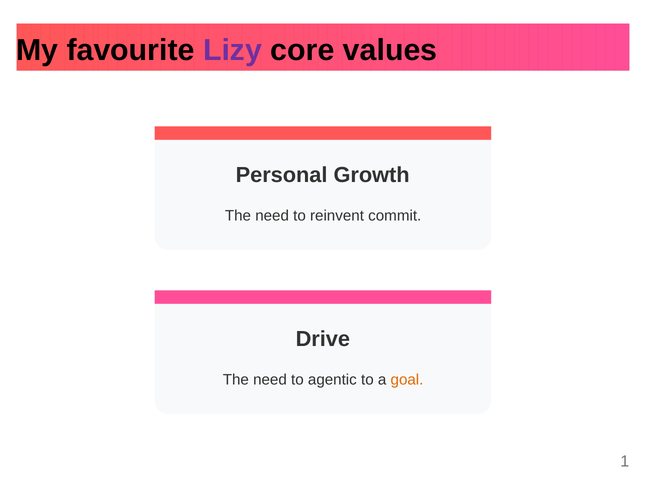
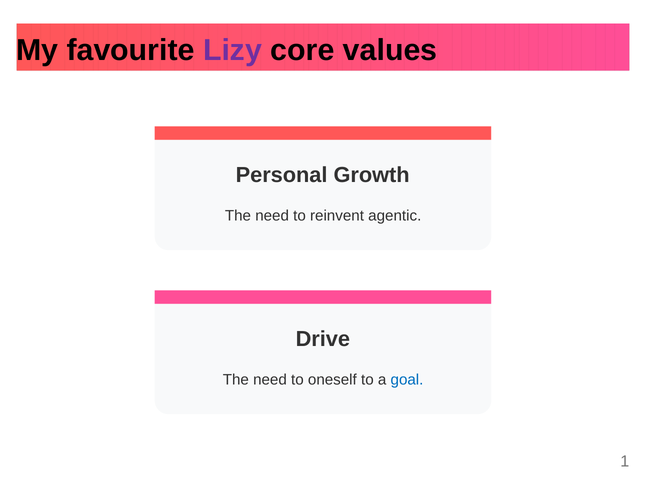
commit: commit -> agentic
agentic: agentic -> oneself
goal colour: orange -> blue
